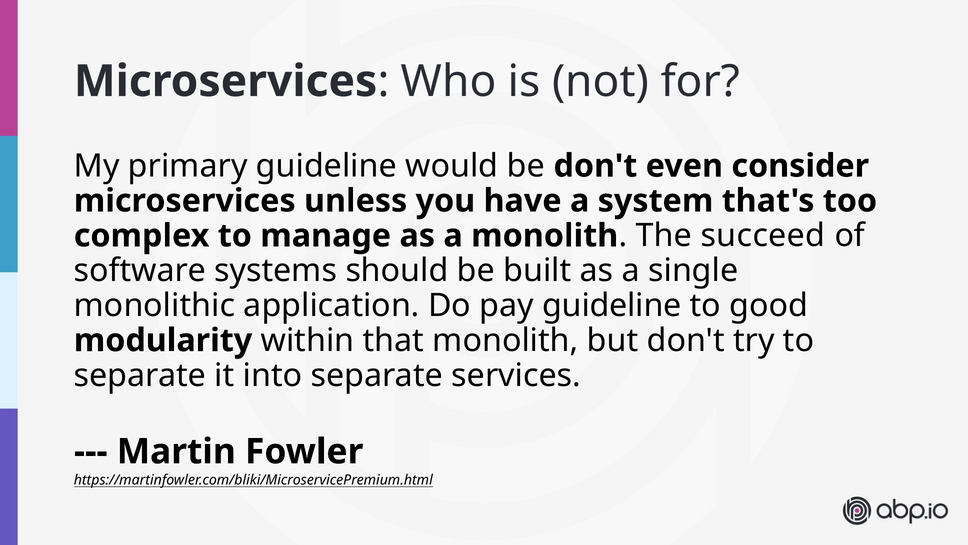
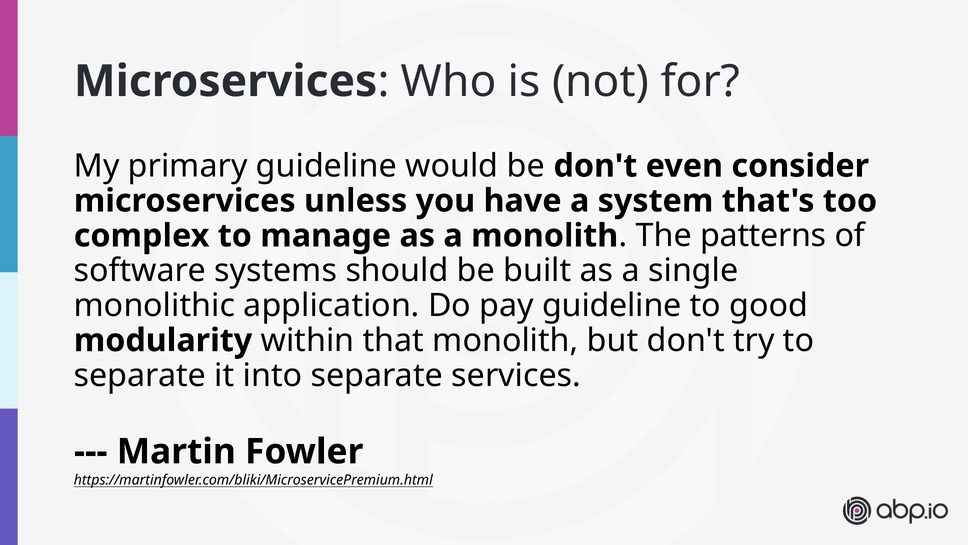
succeed: succeed -> patterns
